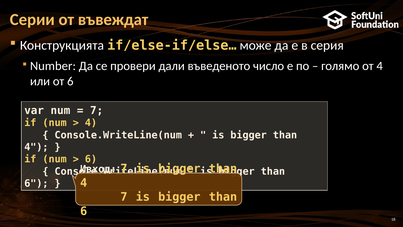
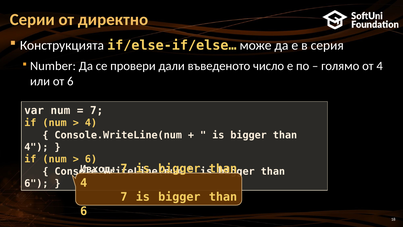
въвеждат: въвеждат -> директно
